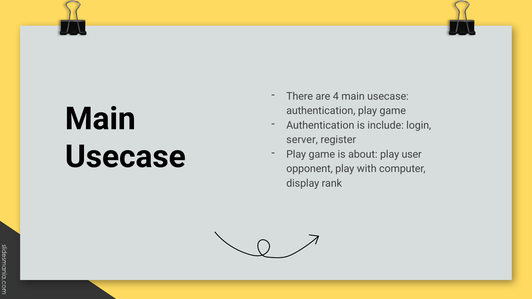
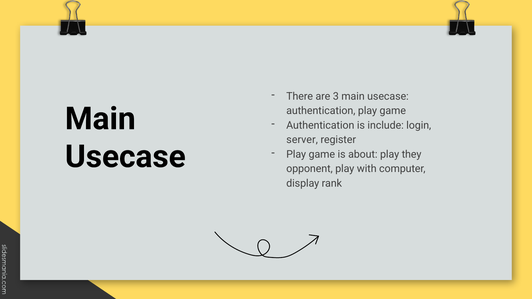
4: 4 -> 3
user: user -> they
